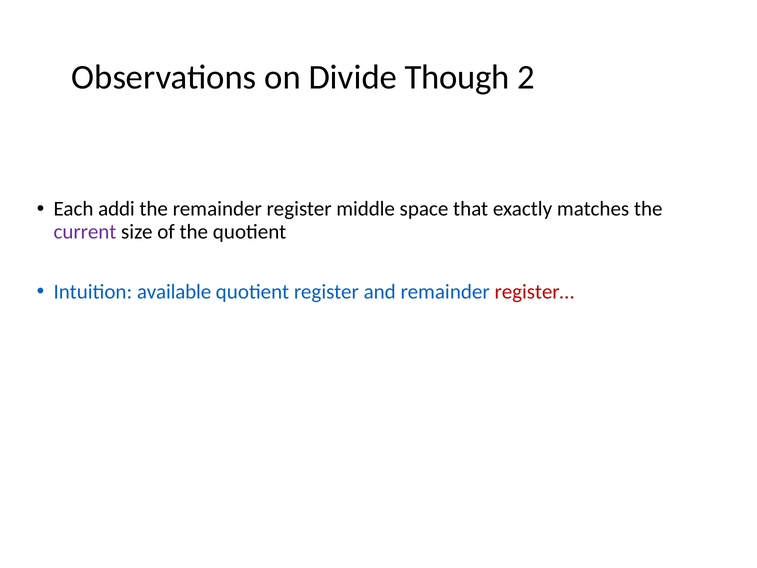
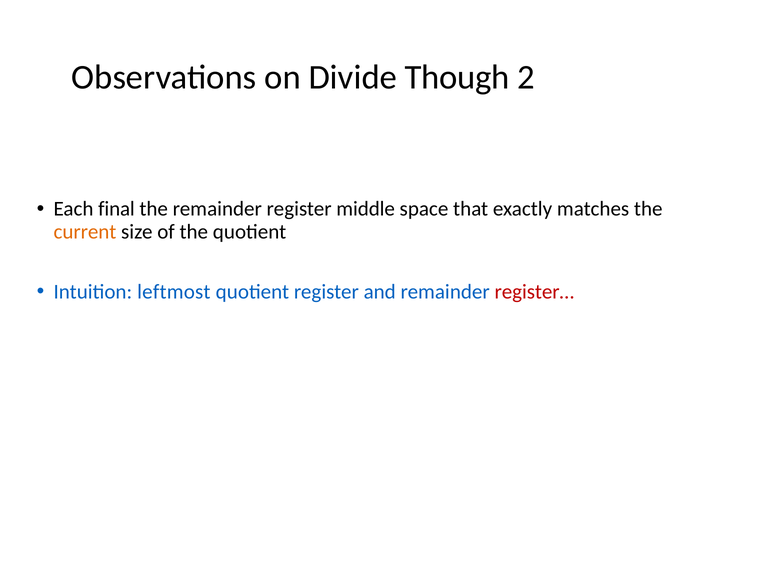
addi: addi -> final
current colour: purple -> orange
available: available -> leftmost
